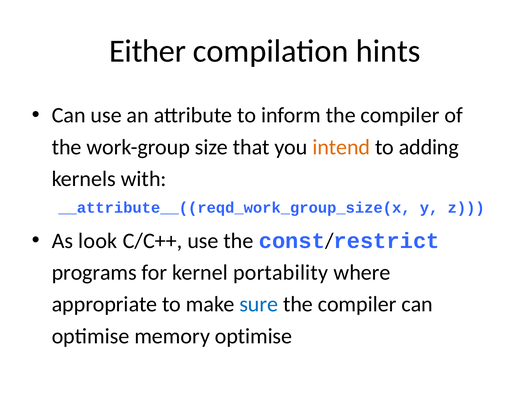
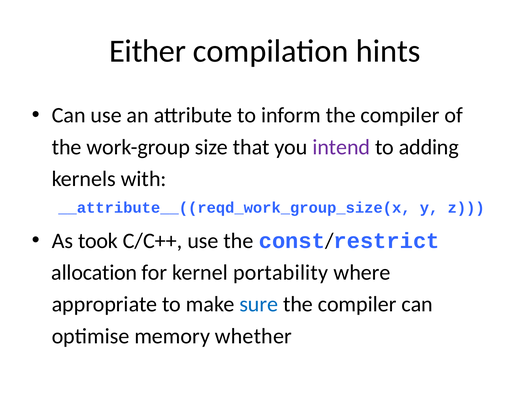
intend colour: orange -> purple
look: look -> took
programs: programs -> allocation
memory optimise: optimise -> whether
